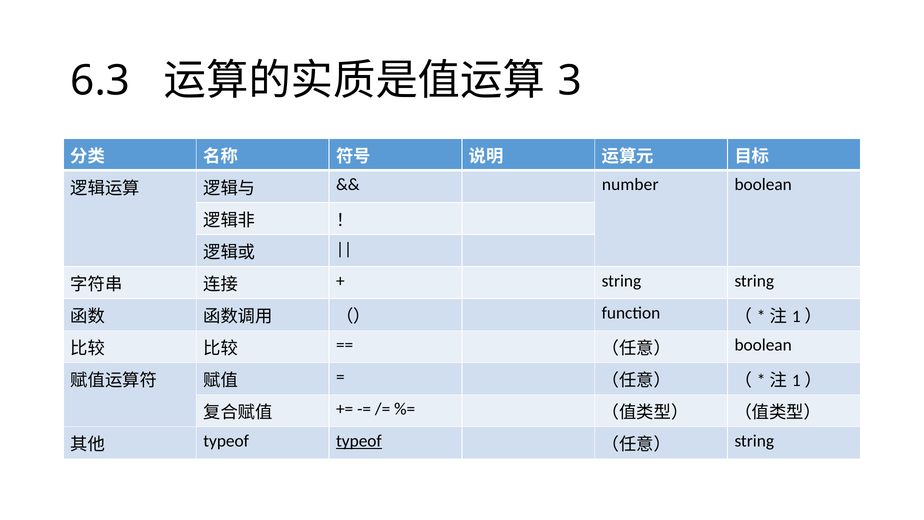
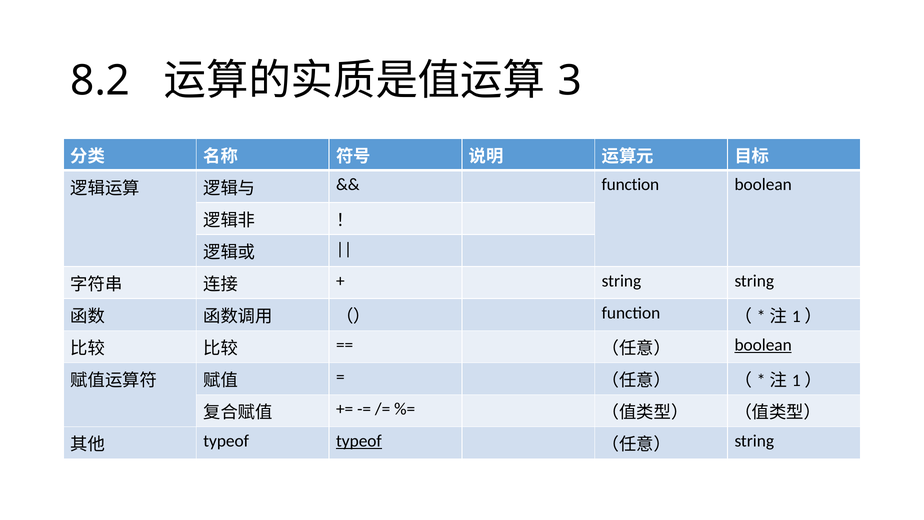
6.3: 6.3 -> 8.2
number at (630, 185): number -> function
boolean at (763, 345) underline: none -> present
